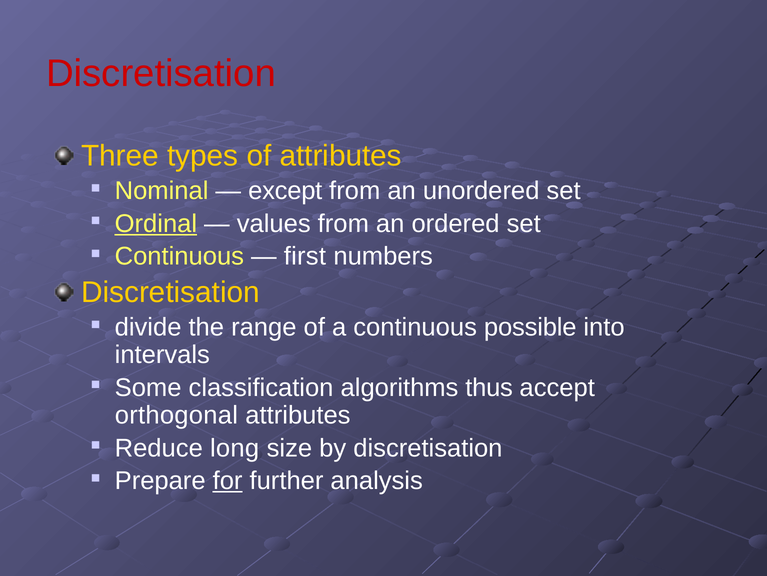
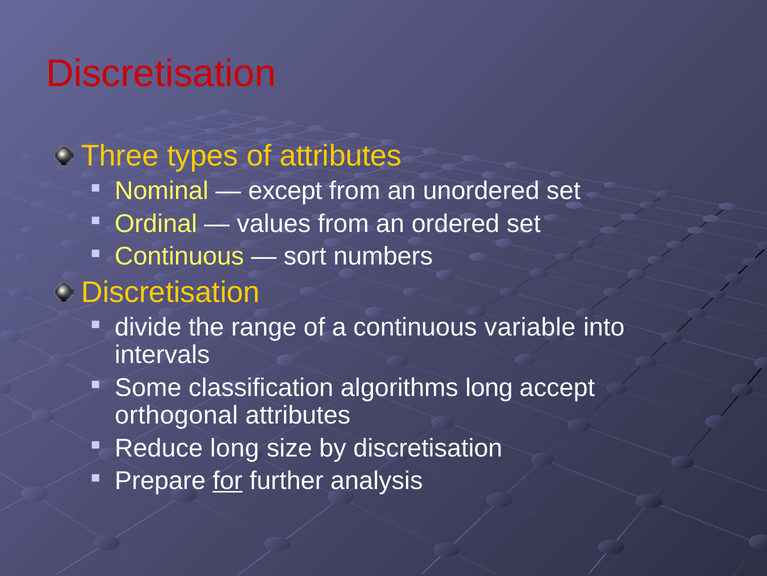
Ordinal underline: present -> none
first: first -> sort
possible: possible -> variable
algorithms thus: thus -> long
